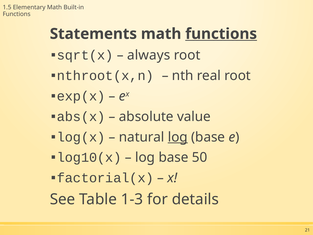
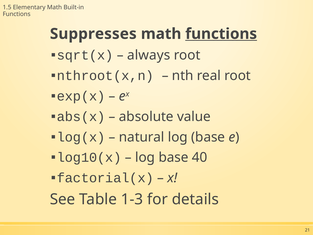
Statements: Statements -> Suppresses
log at (178, 137) underline: present -> none
50: 50 -> 40
